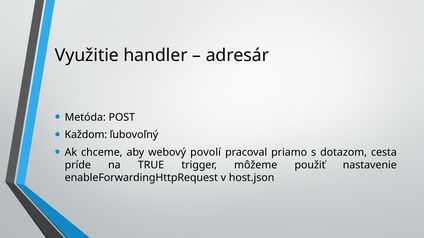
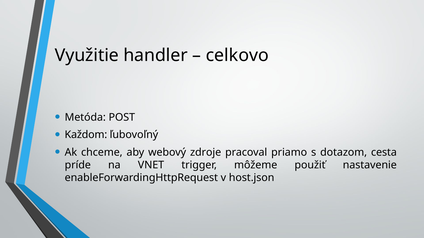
adresár: adresár -> celkovo
povolí: povolí -> zdroje
TRUE: TRUE -> VNET
